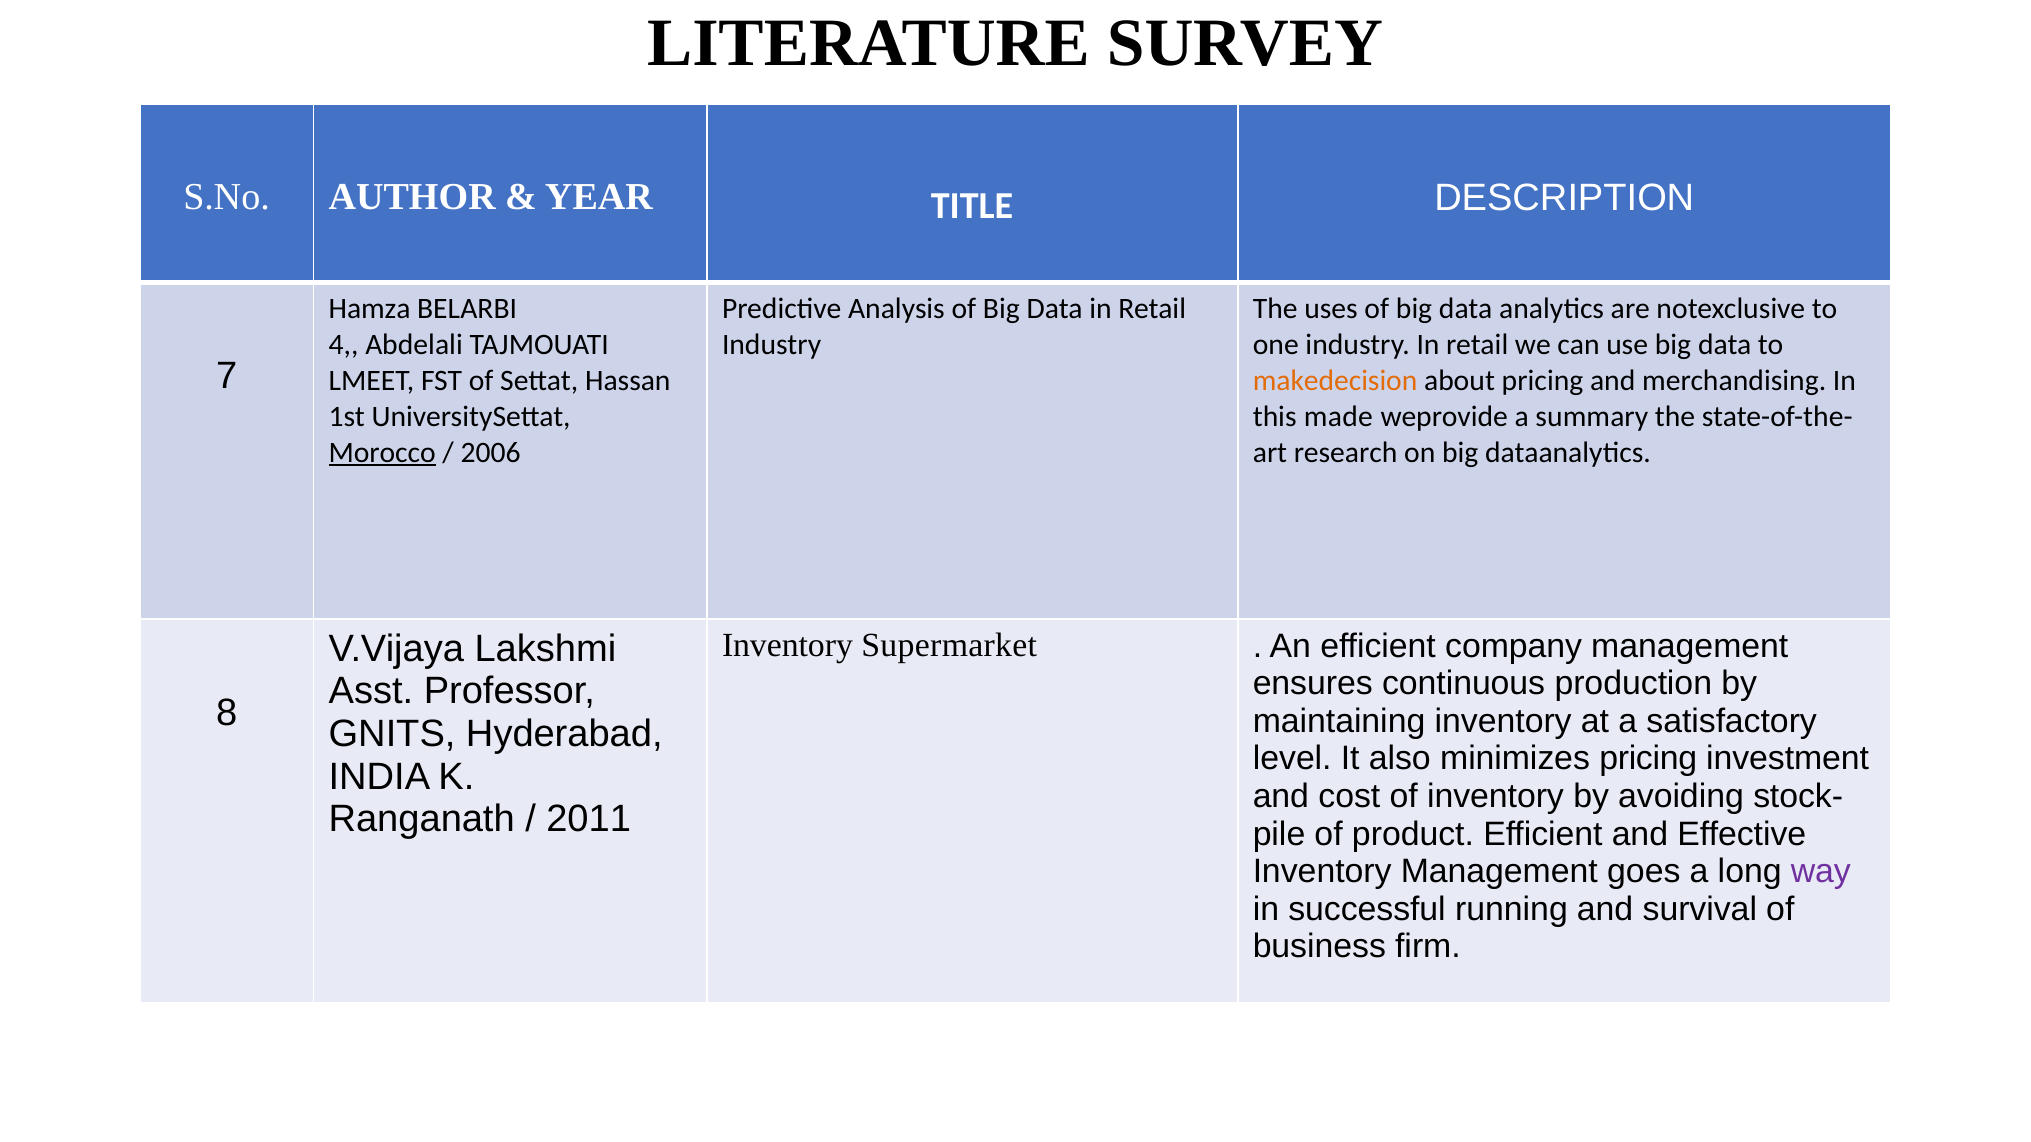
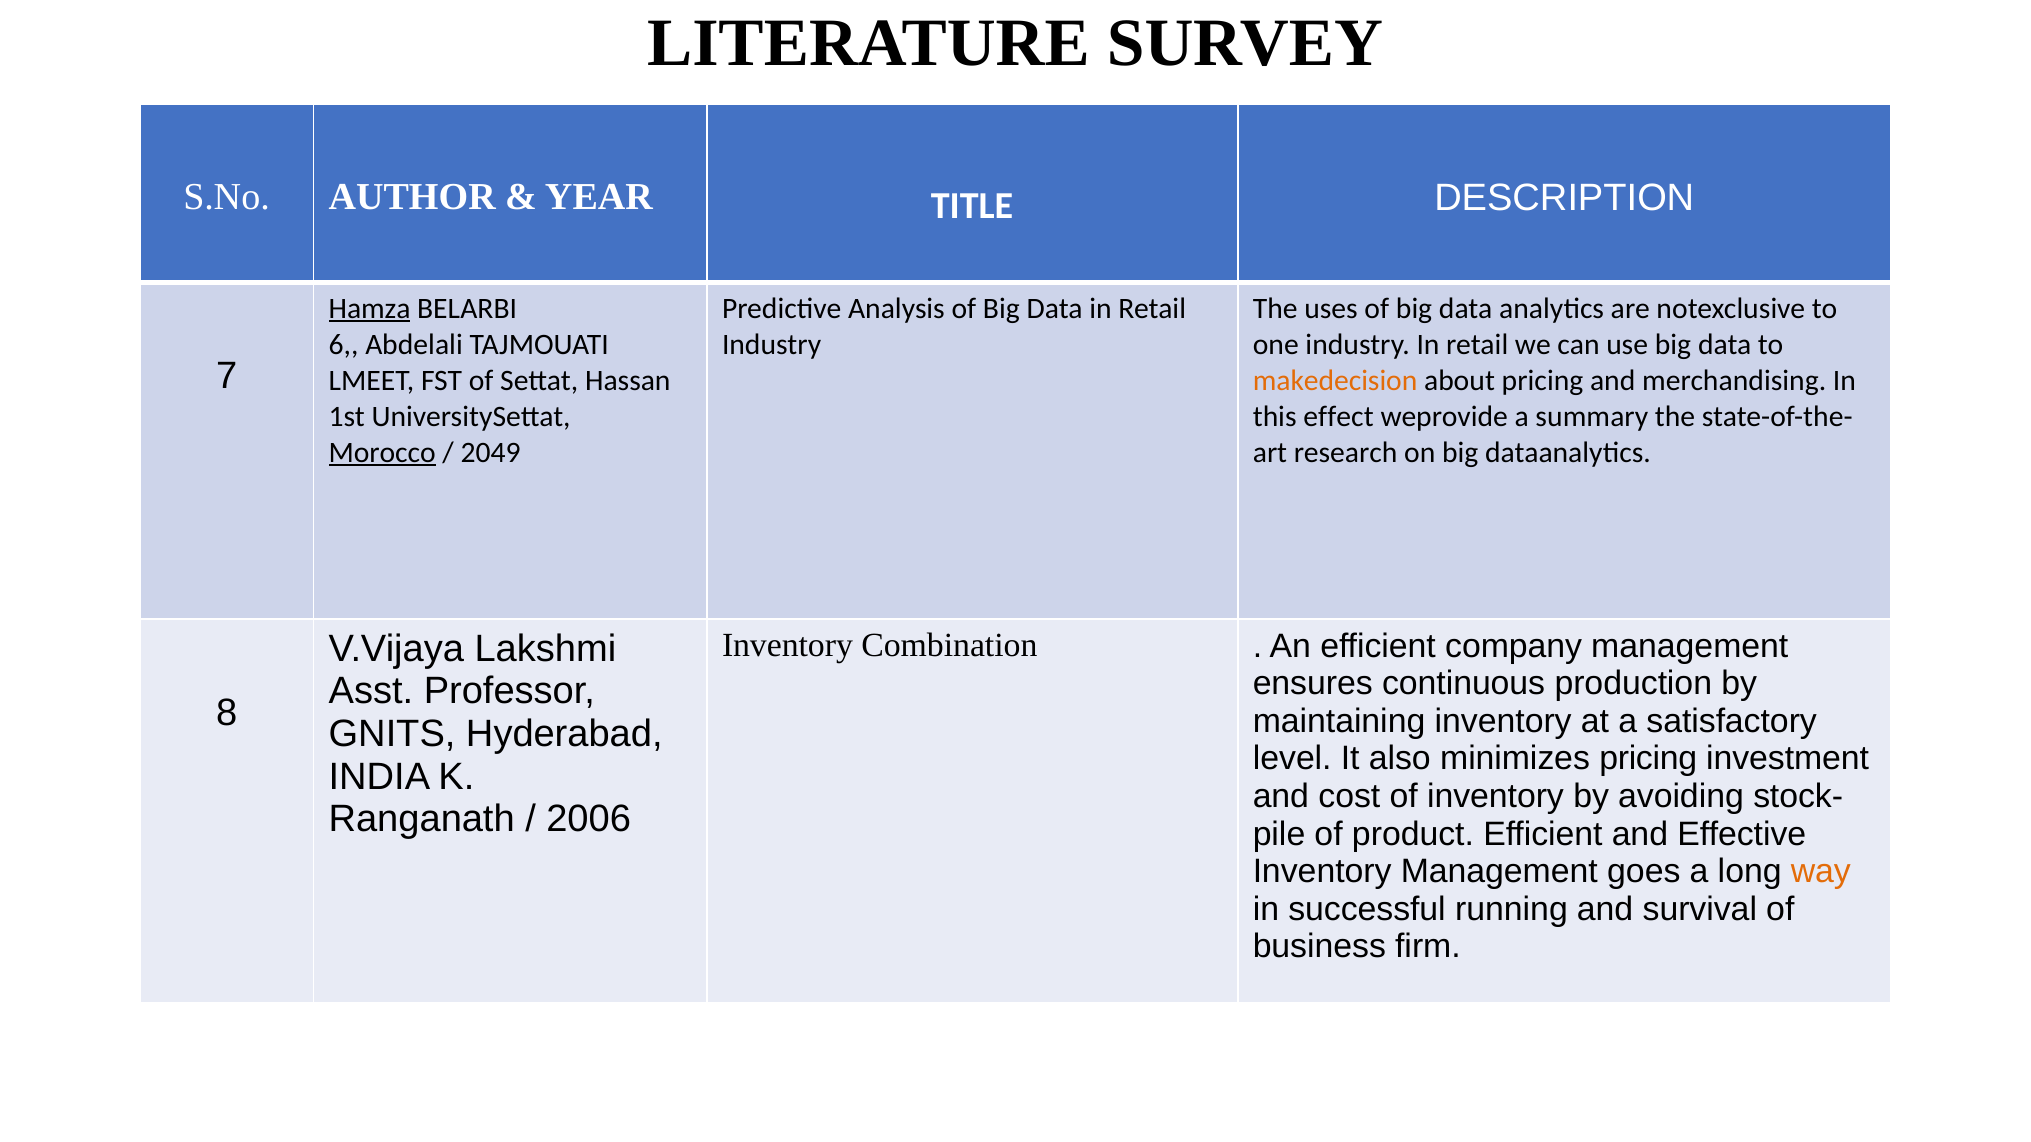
Hamza underline: none -> present
4: 4 -> 6
made: made -> effect
2006: 2006 -> 2049
Supermarket: Supermarket -> Combination
2011: 2011 -> 2006
way colour: purple -> orange
